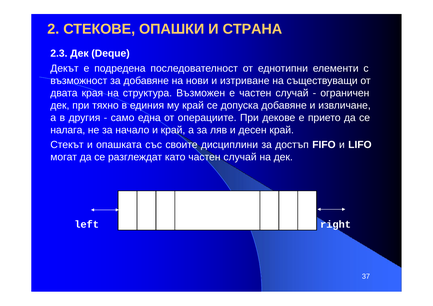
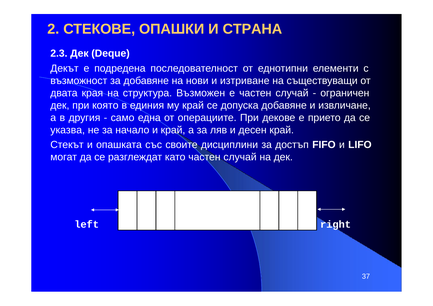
тяхно: тяхно -> която
налага: налага -> указва
